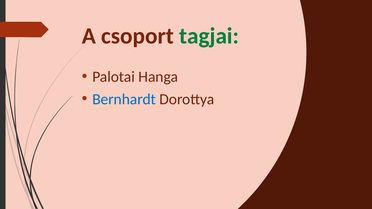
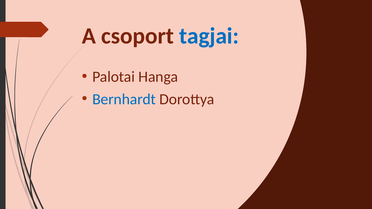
tagjai colour: green -> blue
